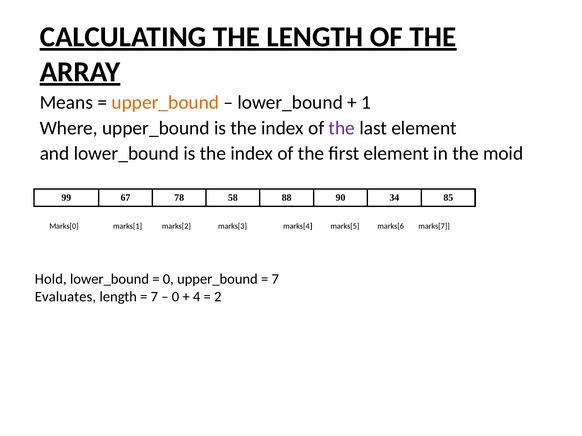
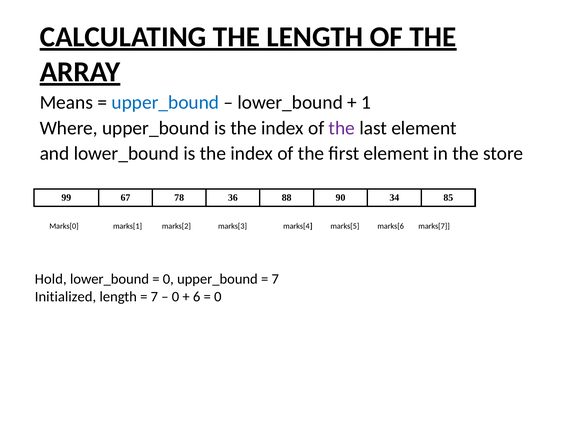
upper_bound at (165, 103) colour: orange -> blue
moid: moid -> store
58: 58 -> 36
Evaluates: Evaluates -> Initialized
4: 4 -> 6
2 at (218, 297): 2 -> 0
